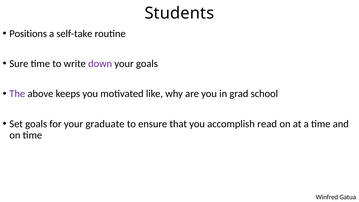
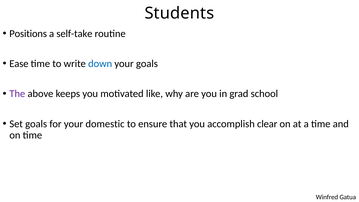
Sure: Sure -> Ease
down colour: purple -> blue
graduate: graduate -> domestic
read: read -> clear
